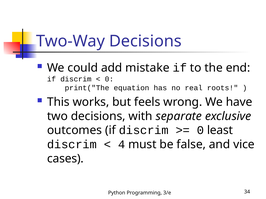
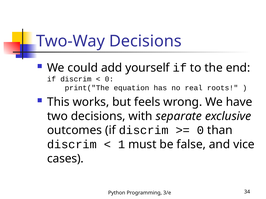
mistake: mistake -> yourself
least: least -> than
4: 4 -> 1
